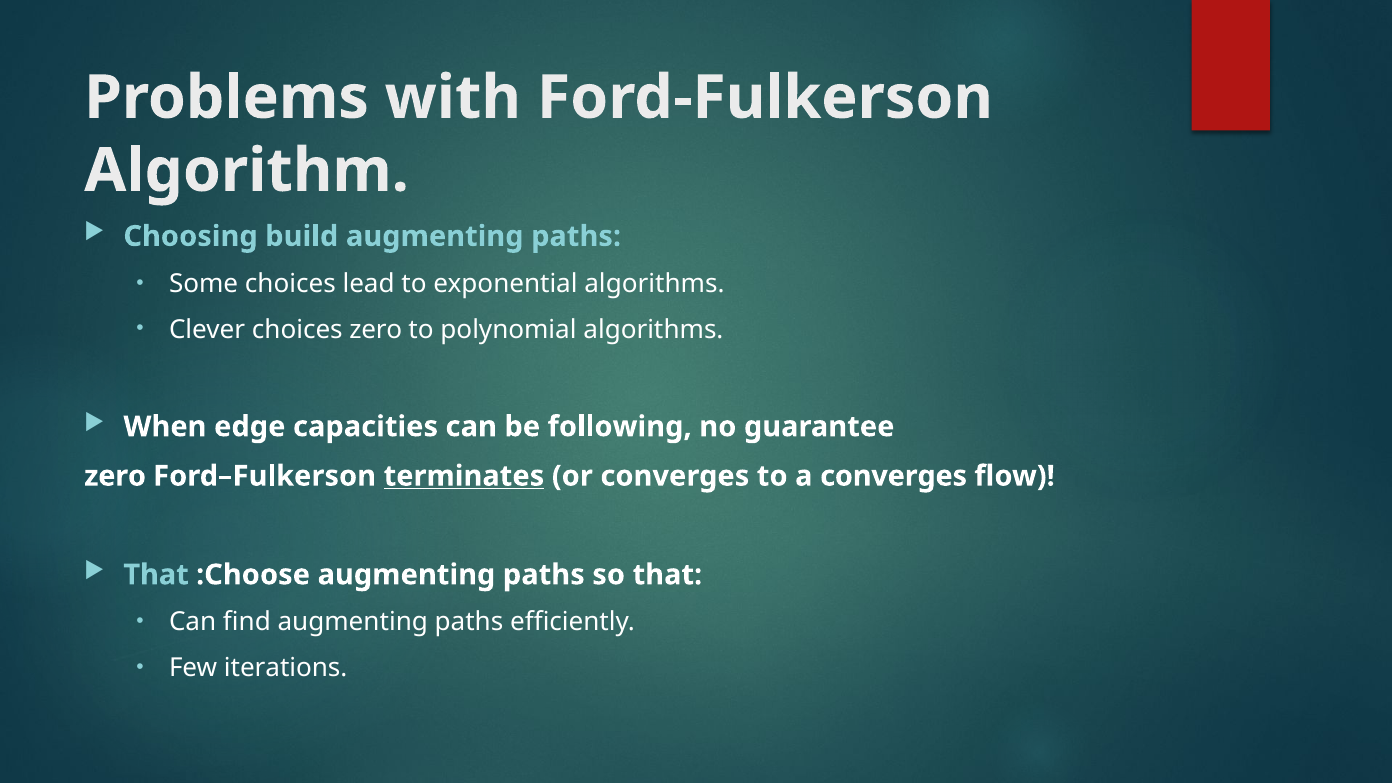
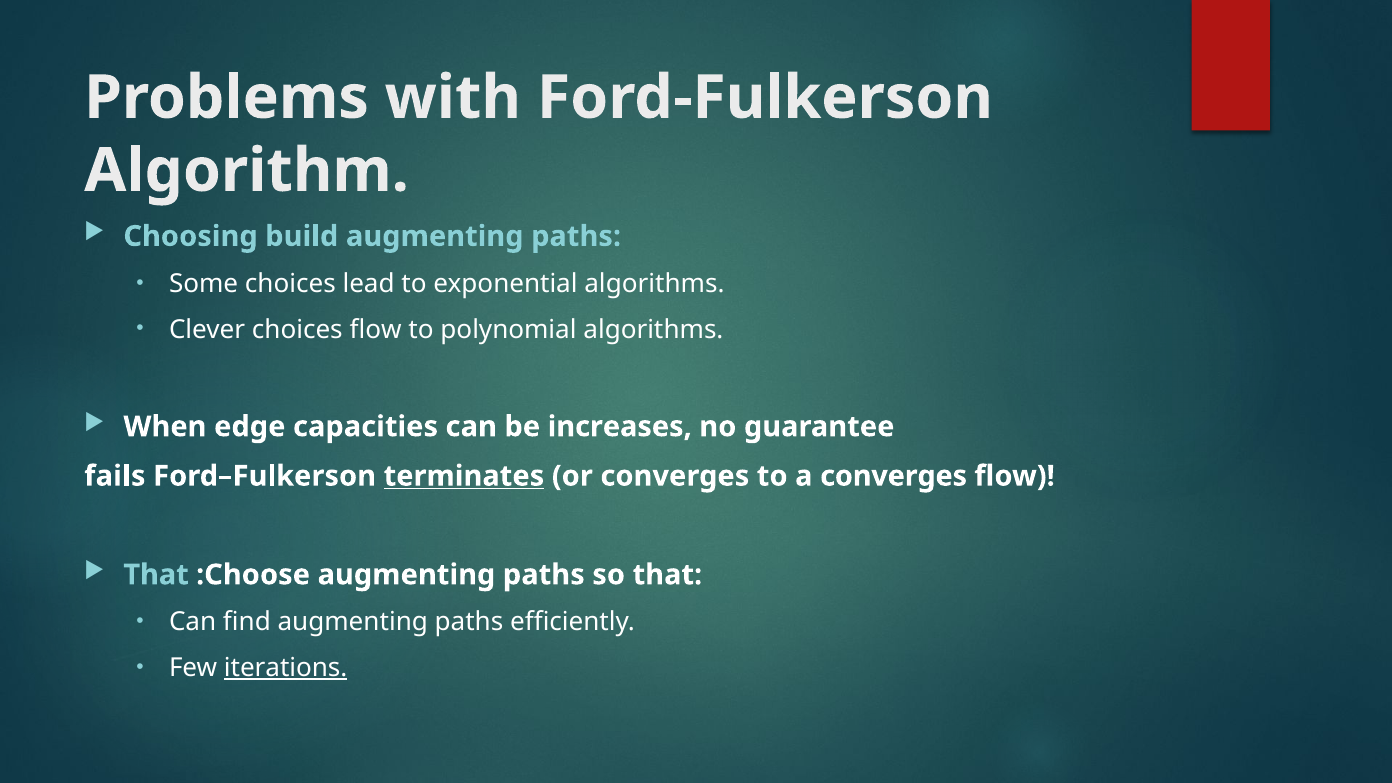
choices zero: zero -> flow
following: following -> increases
zero at (115, 476): zero -> fails
iterations underline: none -> present
